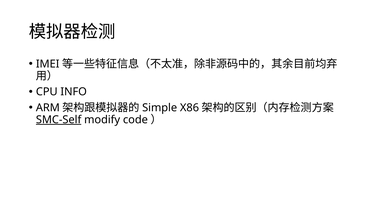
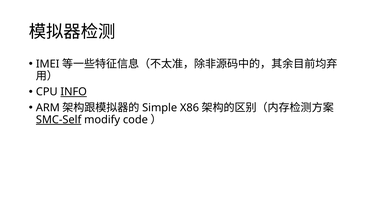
INFO underline: none -> present
